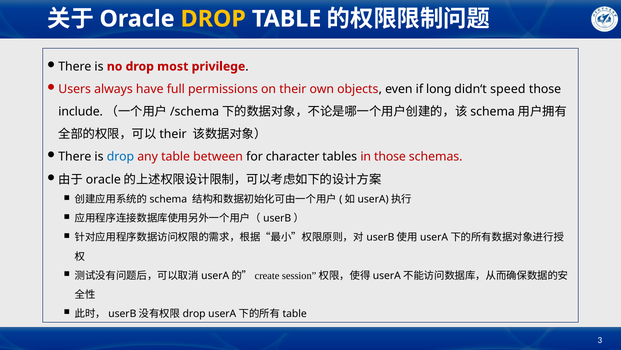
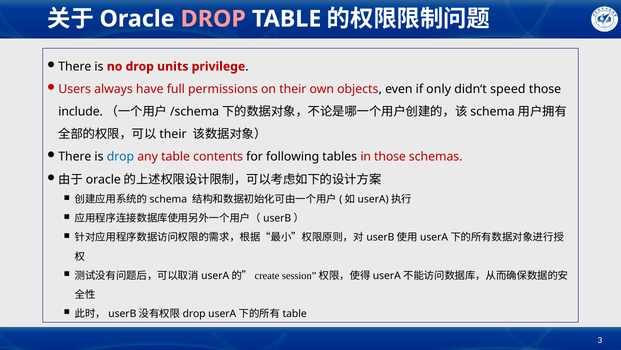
DROP at (213, 19) colour: yellow -> pink
most: most -> units
long: long -> only
between: between -> contents
character: character -> following
